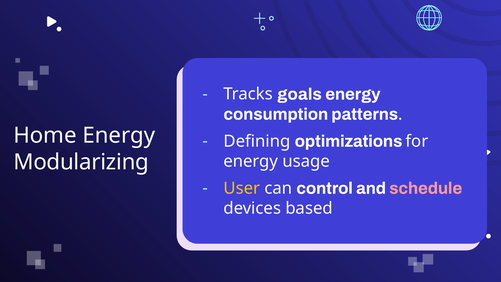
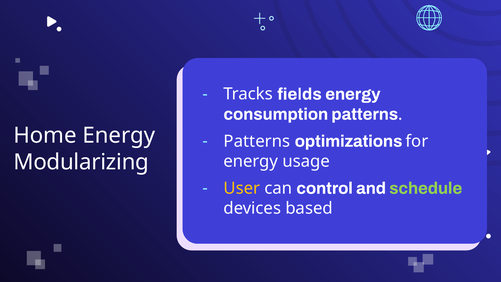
goals: goals -> fields
Defining at (257, 141): Defining -> Patterns
schedule colour: pink -> light green
